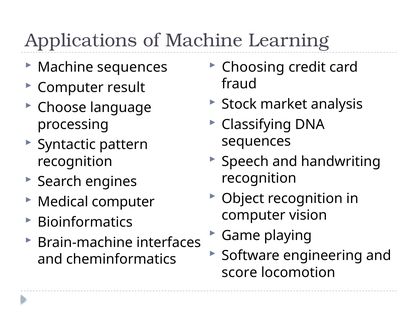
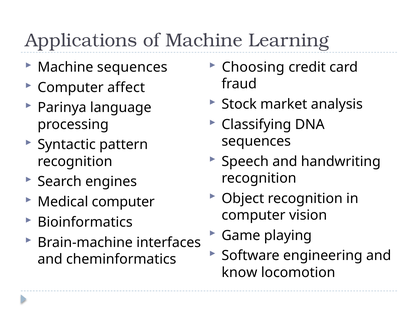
result: result -> affect
Choose: Choose -> Parinya
score: score -> know
